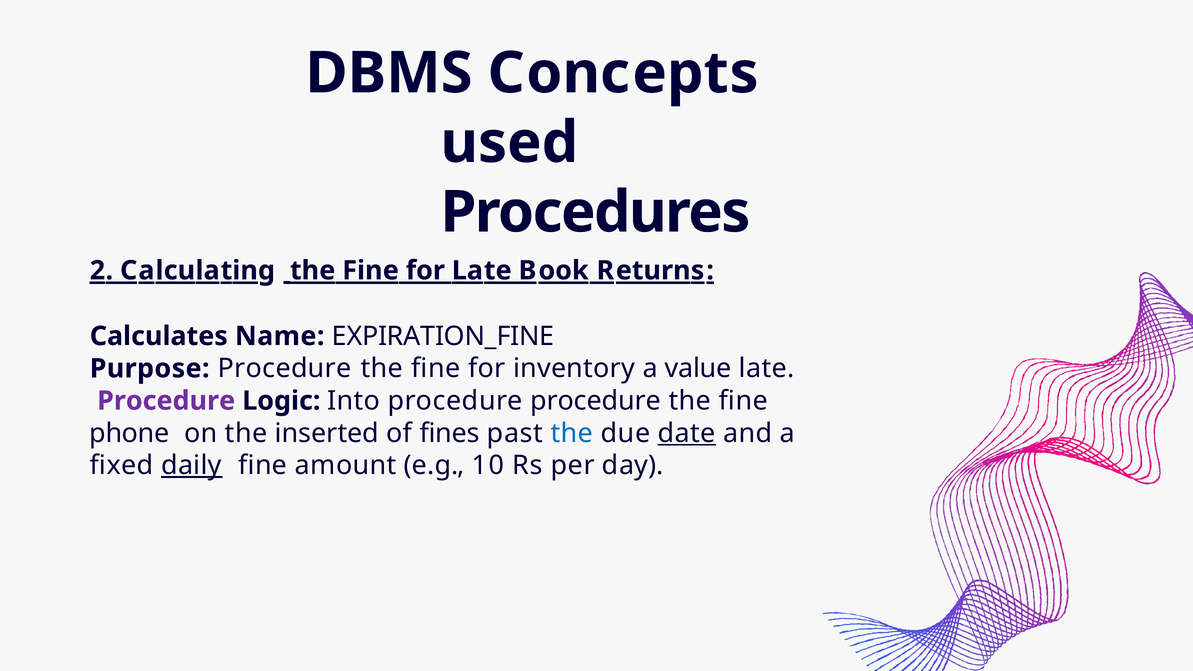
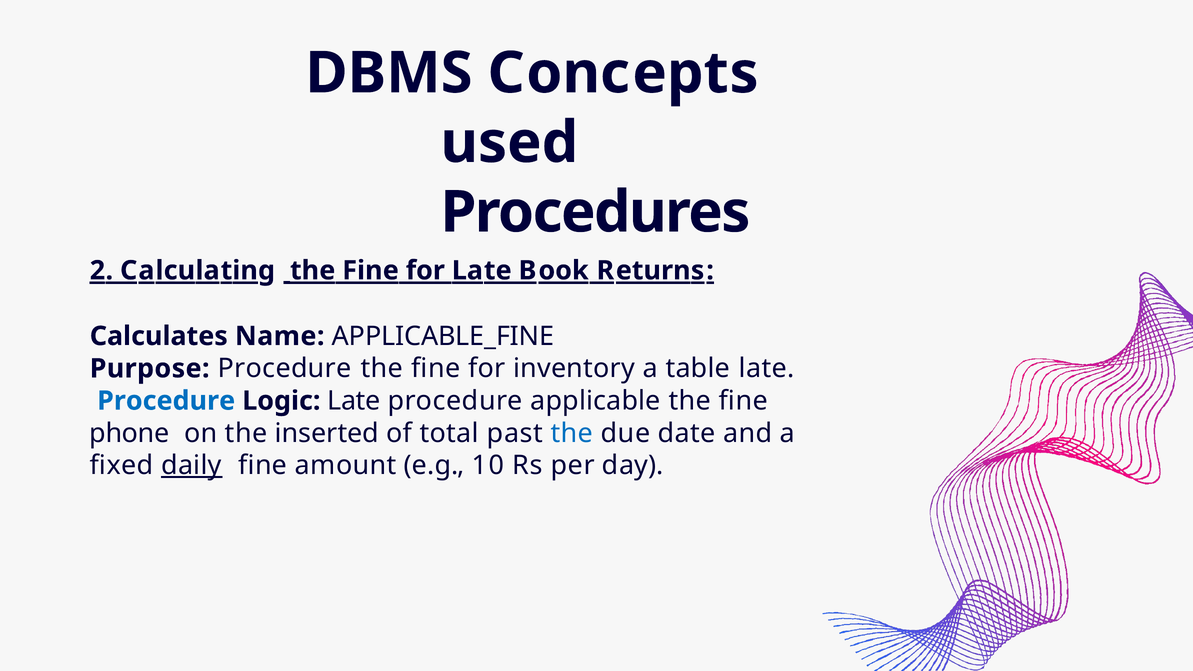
EXPIRATION_FINE: EXPIRATION_FINE -> APPLICABLE_FINE
value: value -> table
Procedure at (166, 401) colour: purple -> blue
Logic Into: Into -> Late
procedure procedure: procedure -> applicable
fines: fines -> total
date underline: present -> none
